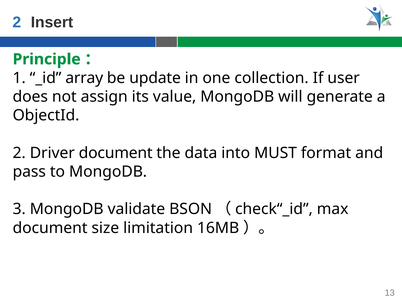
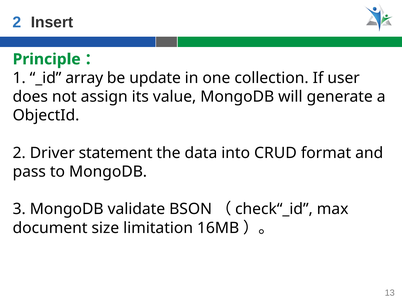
Driver document: document -> statement
MUST: MUST -> CRUD
